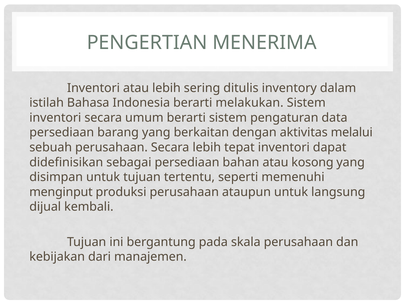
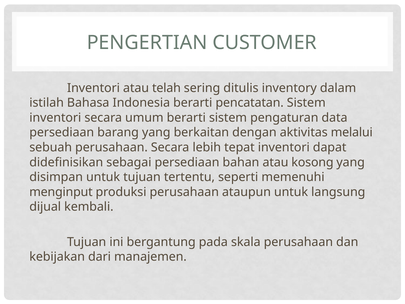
MENERIMA: MENERIMA -> CUSTOMER
atau lebih: lebih -> telah
melakukan: melakukan -> pencatatan
